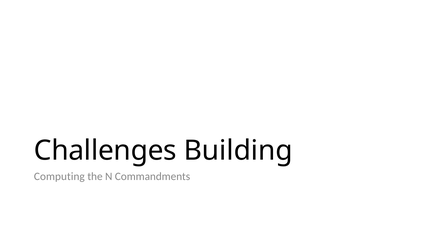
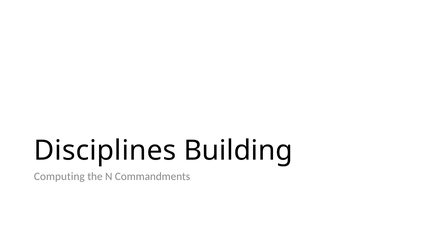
Challenges: Challenges -> Disciplines
